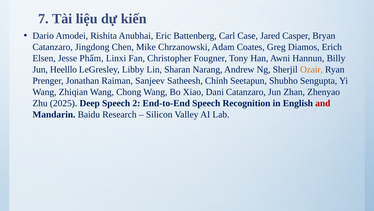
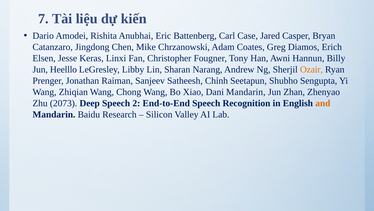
Phẩm: Phẩm -> Keras
Dani Catanzaro: Catanzaro -> Mandarin
2025: 2025 -> 2073
and colour: red -> orange
